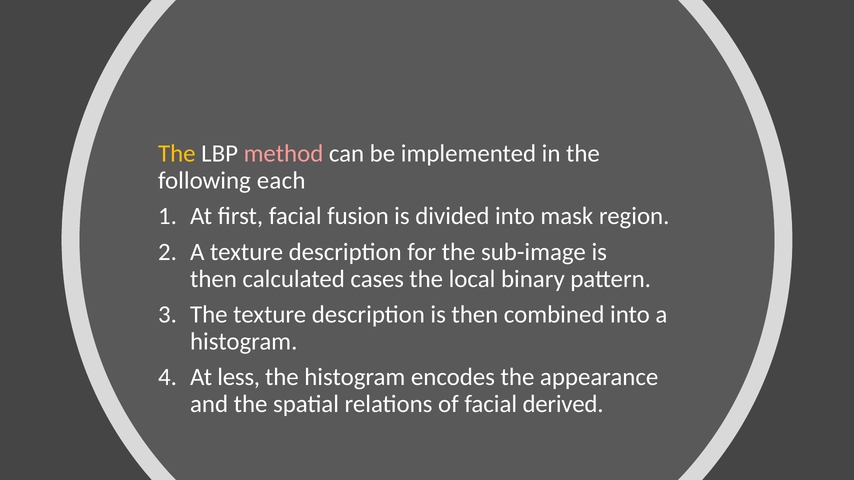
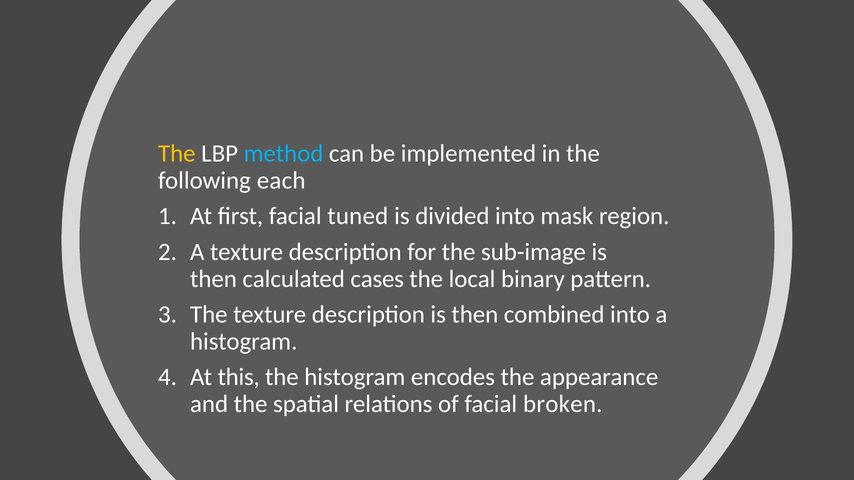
method colour: pink -> light blue
fusion: fusion -> tuned
less: less -> this
derived: derived -> broken
